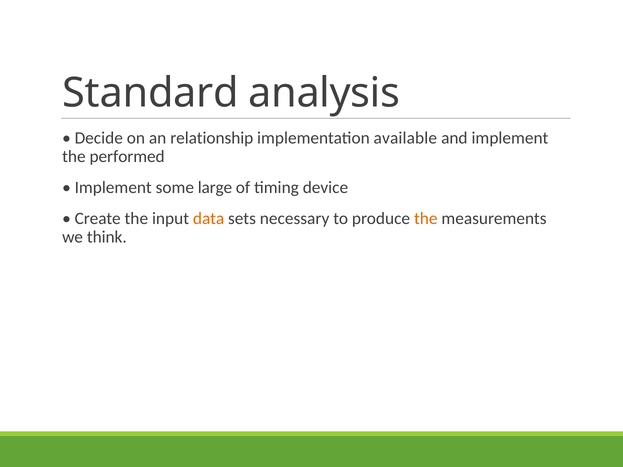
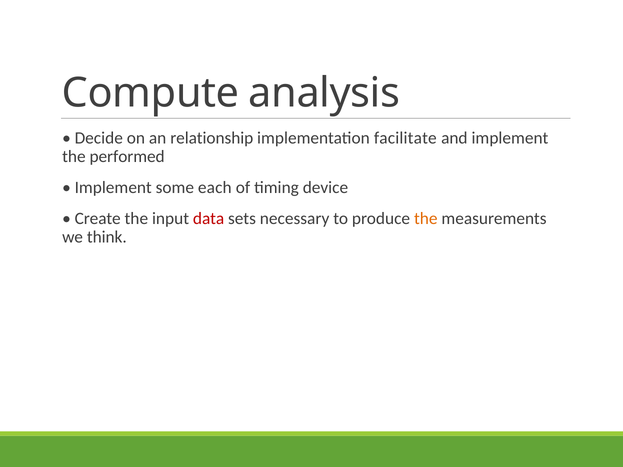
Standard: Standard -> Compute
available: available -> facilitate
large: large -> each
data colour: orange -> red
